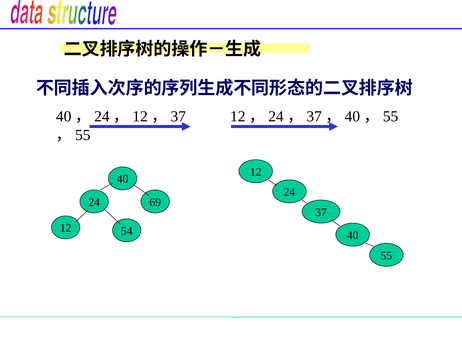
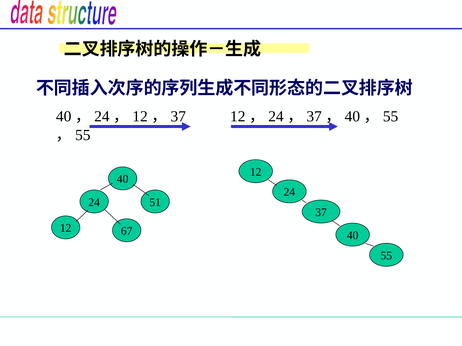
69: 69 -> 51
54: 54 -> 67
